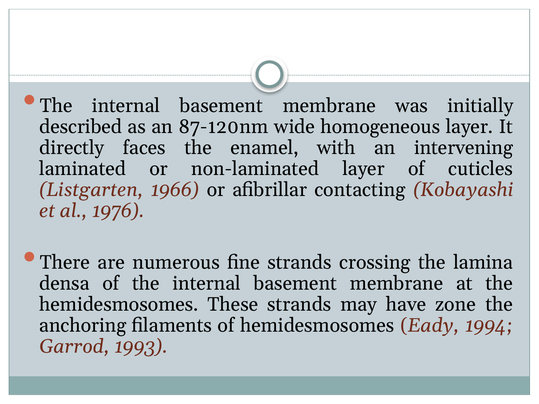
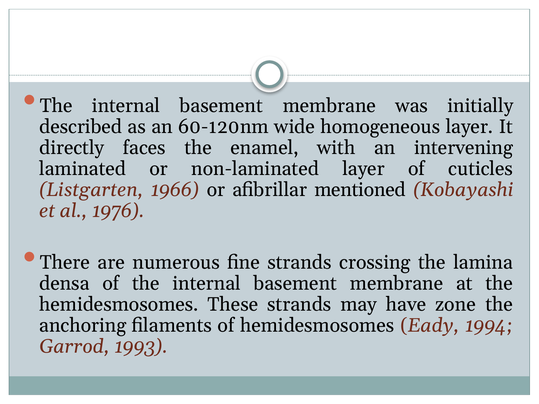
87-120nm: 87-120nm -> 60-120nm
contacting: contacting -> mentioned
